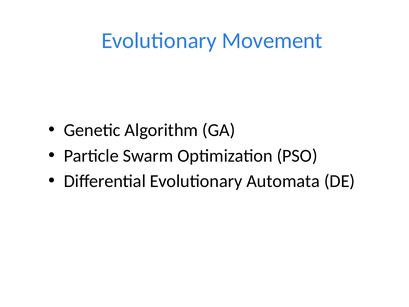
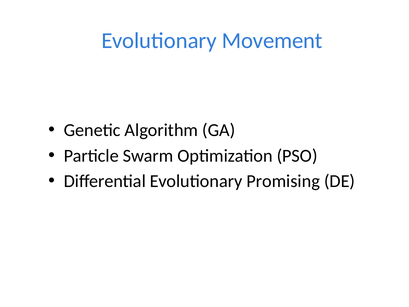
Automata: Automata -> Promising
